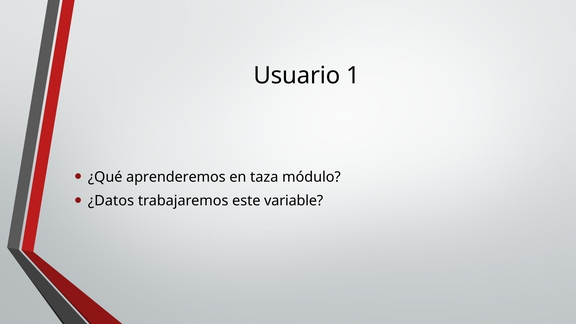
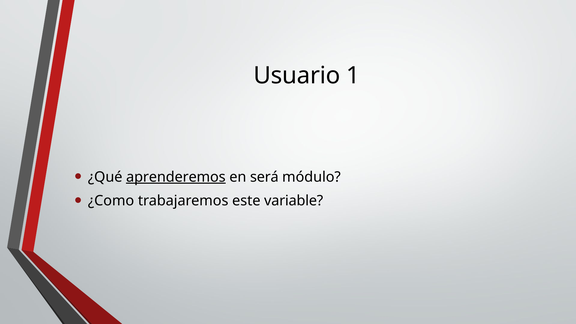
aprenderemos underline: none -> present
taza: taza -> será
¿Datos: ¿Datos -> ¿Como
